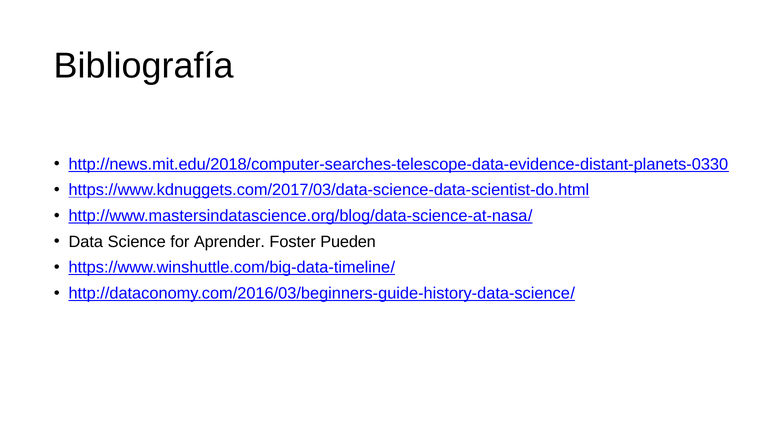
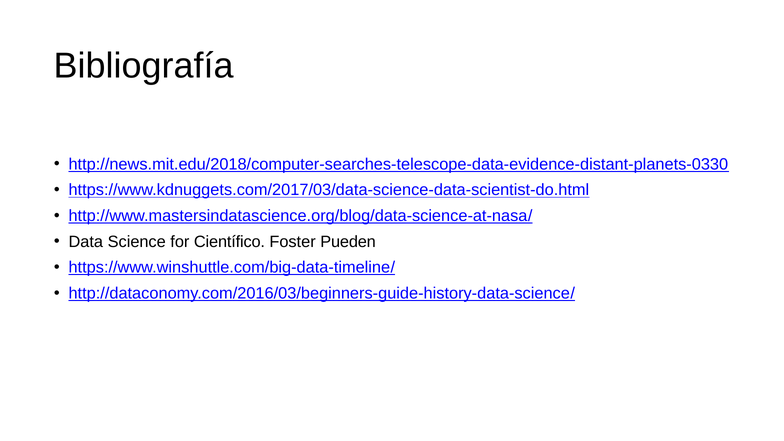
Aprender: Aprender -> Científico
